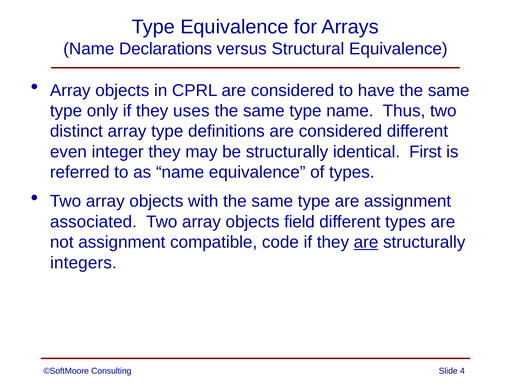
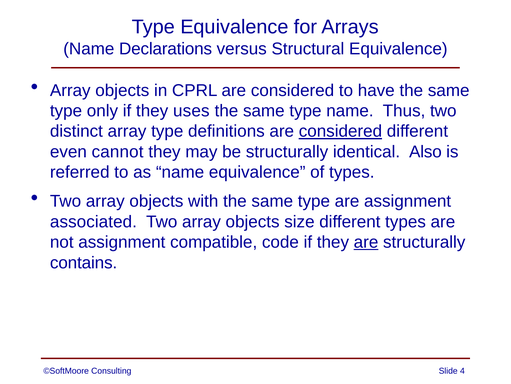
considered at (340, 131) underline: none -> present
integer: integer -> cannot
First: First -> Also
field: field -> size
integers: integers -> contains
